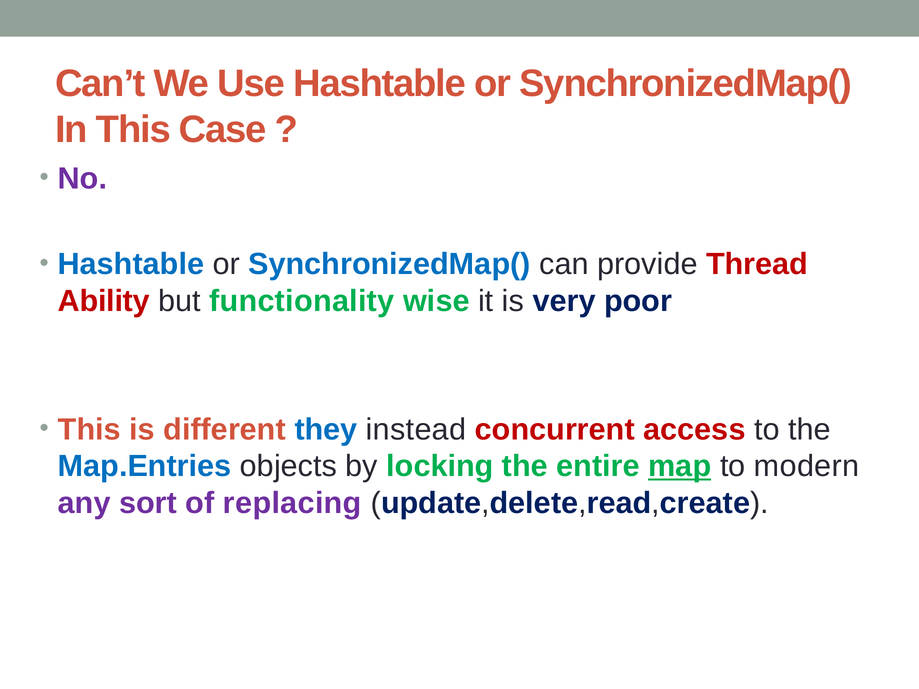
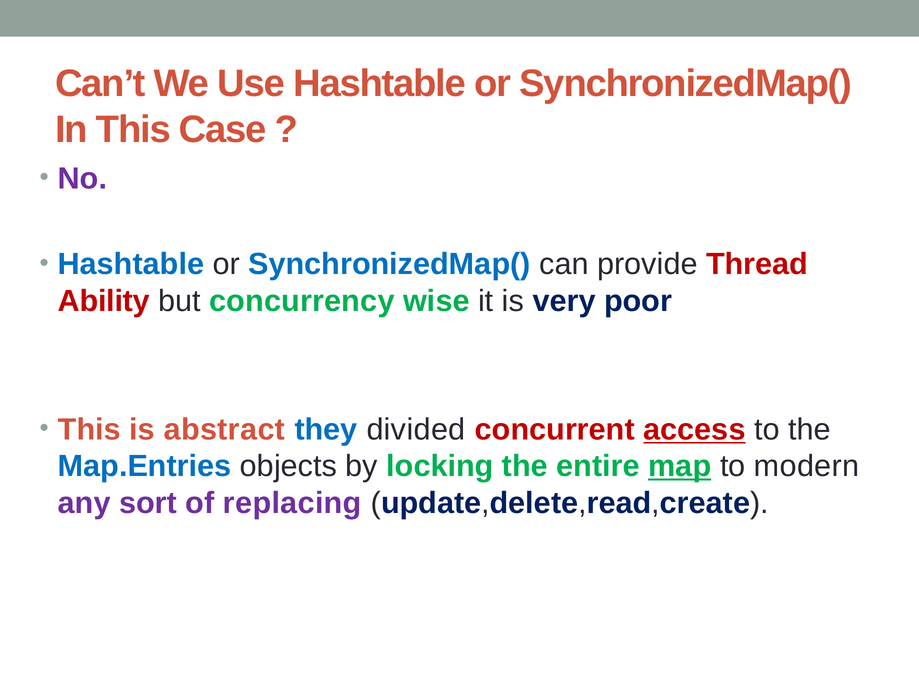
functionality: functionality -> concurrency
different: different -> abstract
instead: instead -> divided
access underline: none -> present
